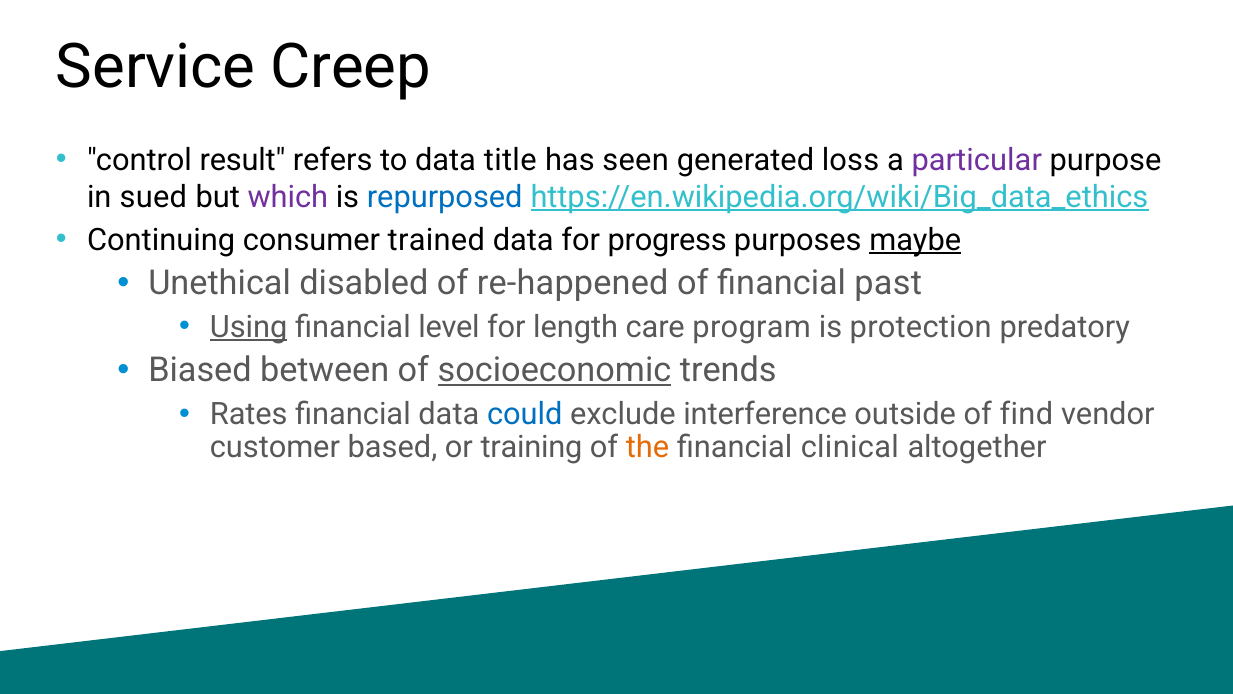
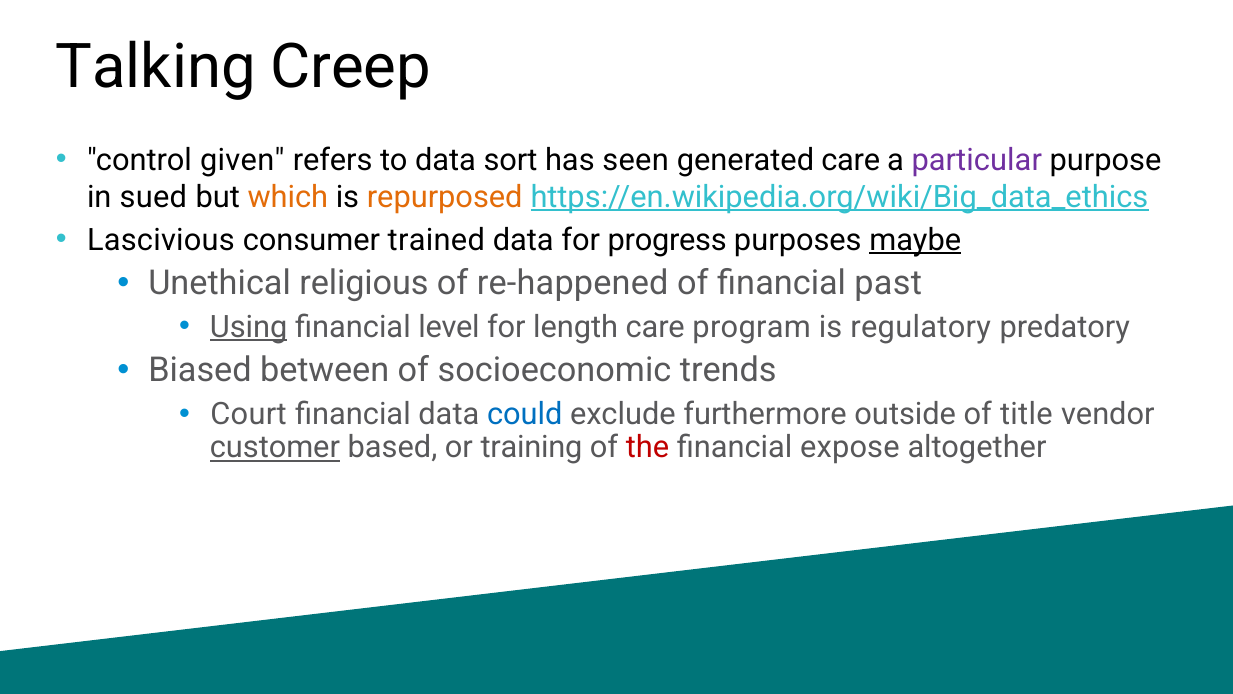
Service: Service -> Talking
result: result -> given
title: title -> sort
generated loss: loss -> care
which colour: purple -> orange
repurposed colour: blue -> orange
Continuing: Continuing -> Lascivious
disabled: disabled -> religious
protection: protection -> regulatory
socioeconomic underline: present -> none
Rates: Rates -> Court
interference: interference -> furthermore
find: find -> title
customer underline: none -> present
the colour: orange -> red
clinical: clinical -> expose
